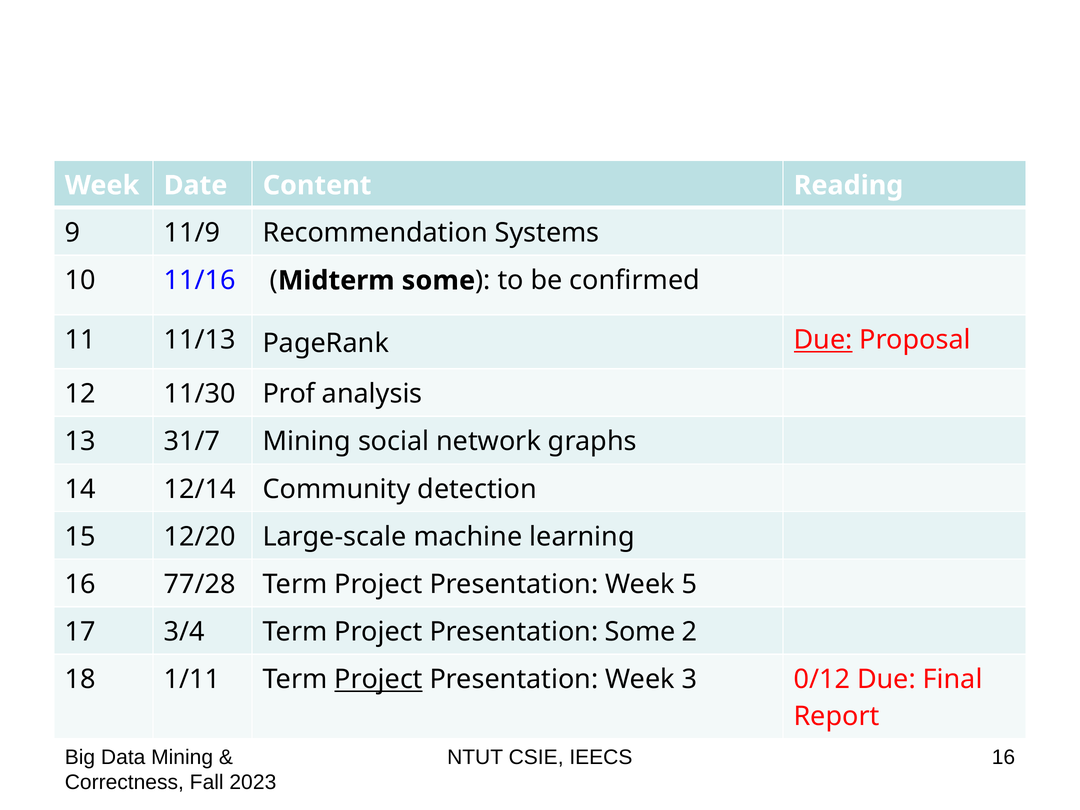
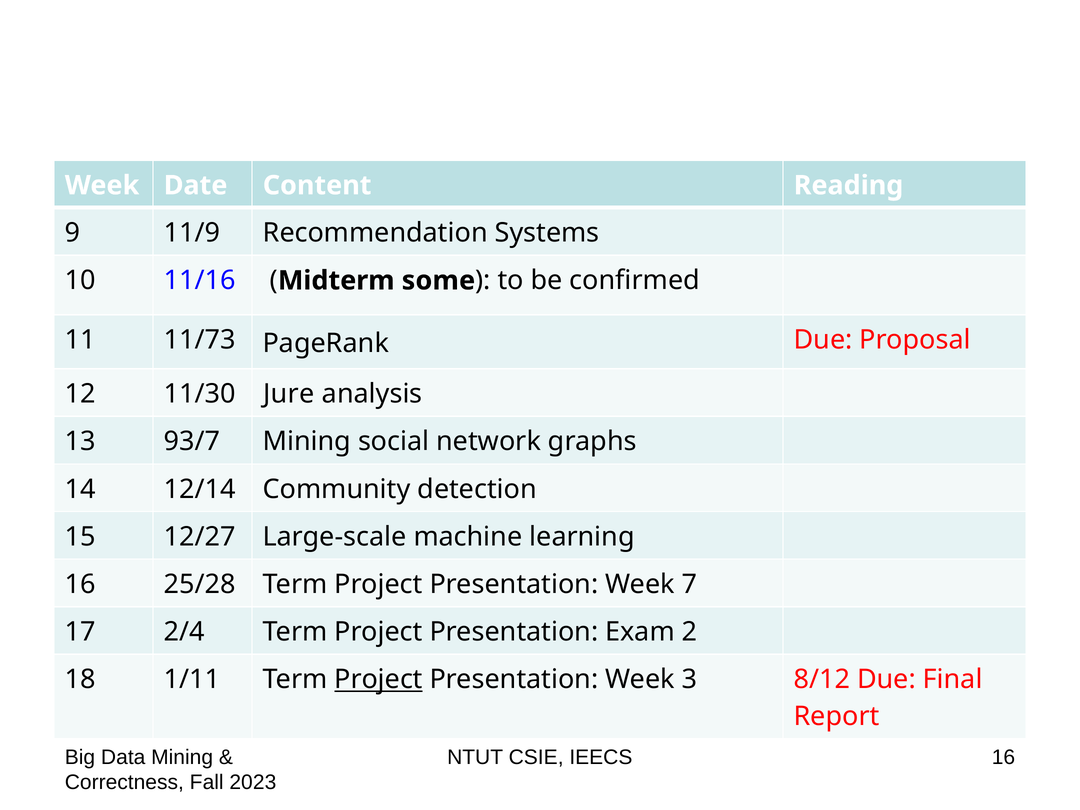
11/13: 11/13 -> 11/73
Due at (823, 340) underline: present -> none
Prof: Prof -> Jure
31/7: 31/7 -> 93/7
12/20: 12/20 -> 12/27
77/28: 77/28 -> 25/28
5: 5 -> 7
3/4: 3/4 -> 2/4
Presentation Some: Some -> Exam
0/12: 0/12 -> 8/12
